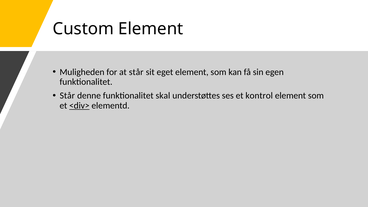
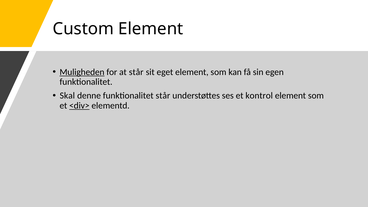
Muligheden underline: none -> present
Står at (67, 96): Står -> Skal
funktionalitet skal: skal -> står
